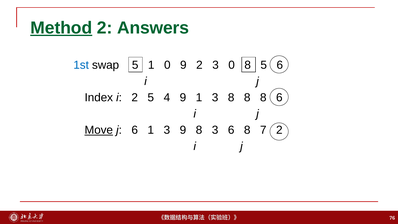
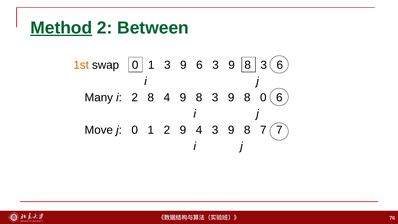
Answers: Answers -> Between
1st colour: blue -> orange
swap 5: 5 -> 0
1 0: 0 -> 3
9 2: 2 -> 6
0 at (232, 65): 0 -> 9
5 at (264, 65): 5 -> 3
Index: Index -> Many
2 5: 5 -> 8
4 9 1: 1 -> 8
8 at (231, 98): 8 -> 9
8 at (263, 98): 8 -> 0
Move underline: present -> none
j 6: 6 -> 0
3 at (167, 130): 3 -> 2
9 8: 8 -> 4
6 at (231, 130): 6 -> 9
7 2: 2 -> 7
